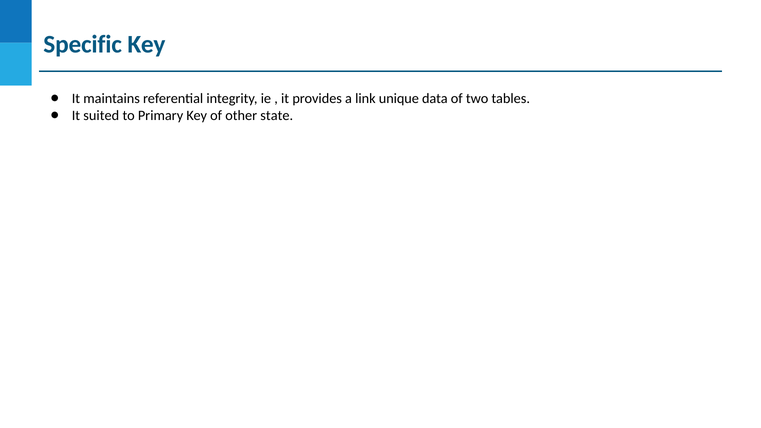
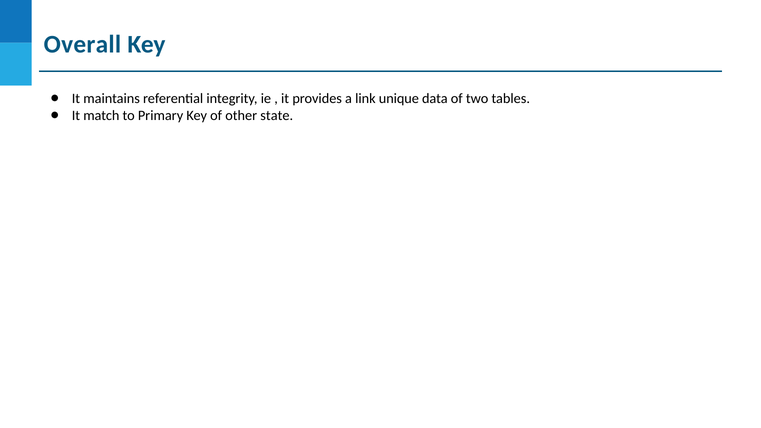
Specific: Specific -> Overall
suited: suited -> match
